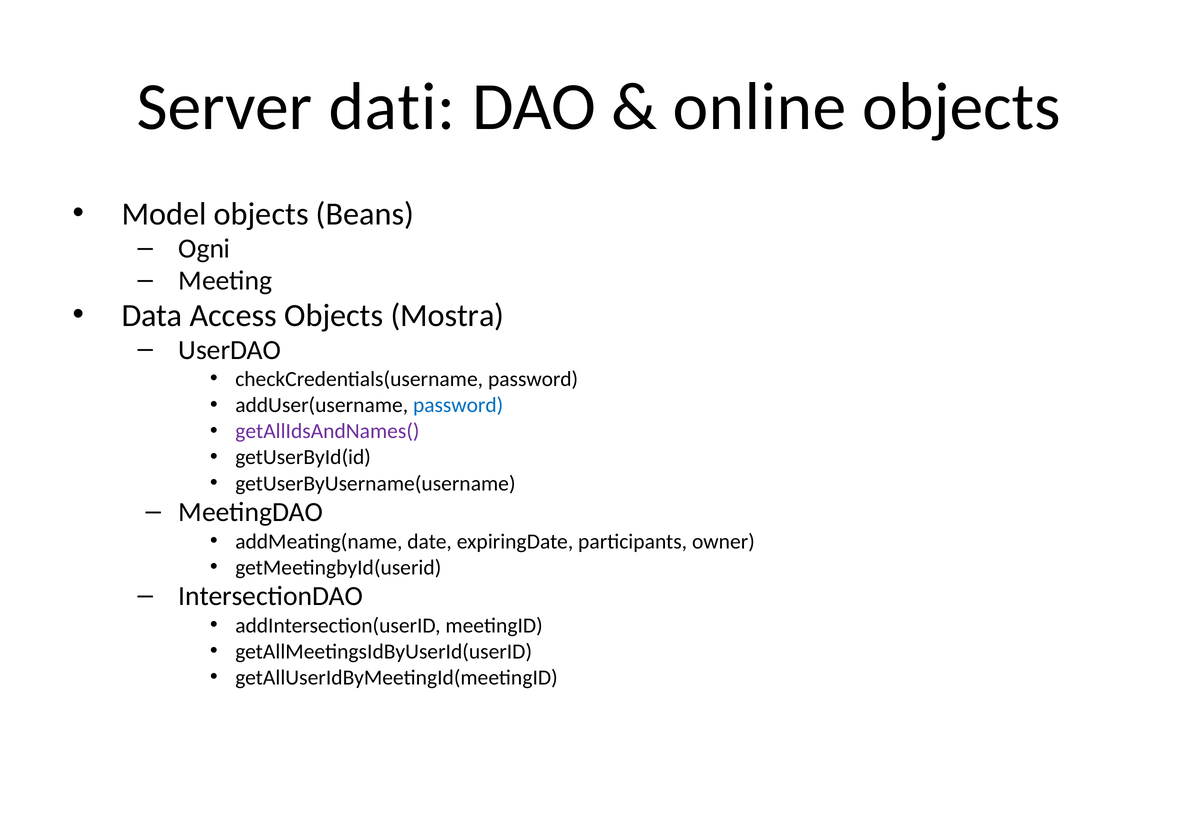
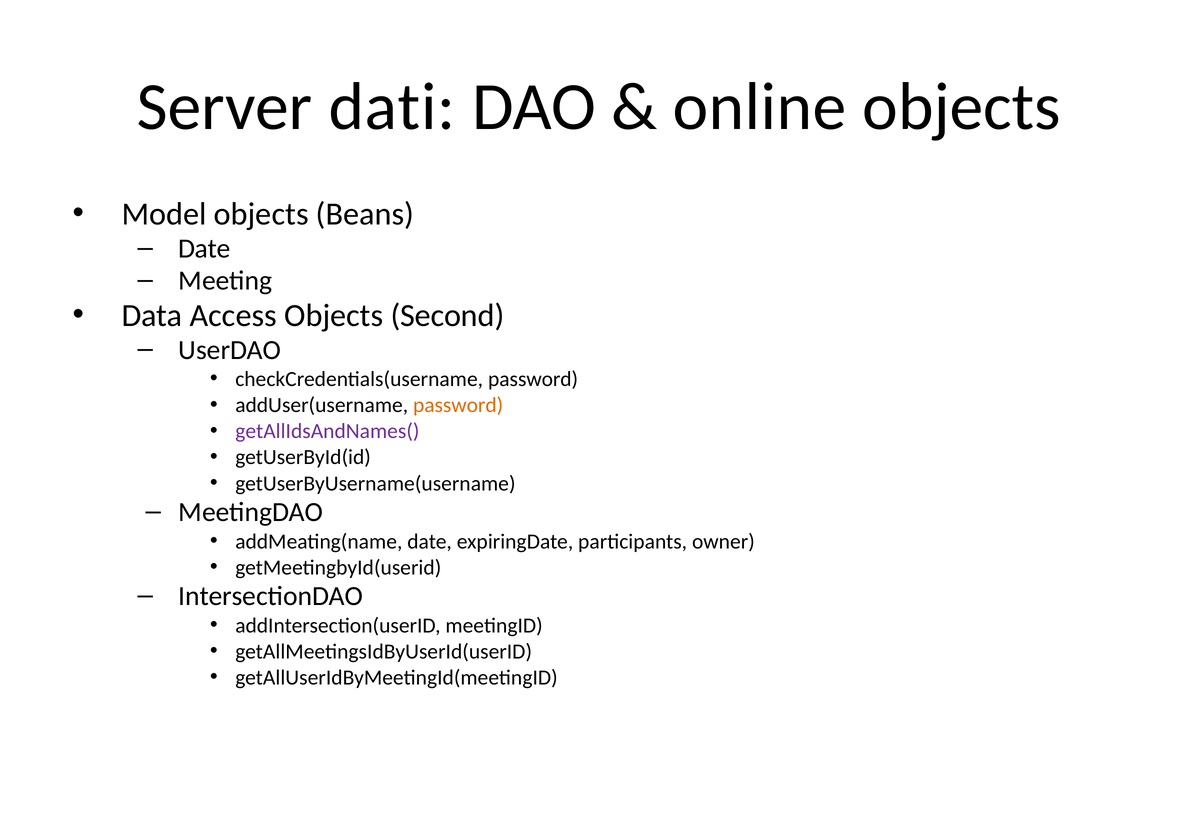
Ogni at (204, 249): Ogni -> Date
Mostra: Mostra -> Second
password at (458, 405) colour: blue -> orange
